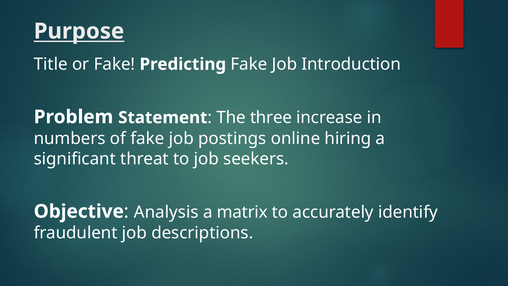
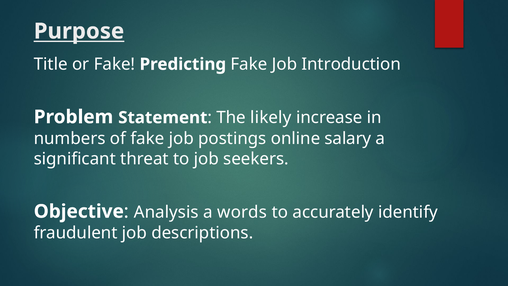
three: three -> likely
hiring: hiring -> salary
matrix: matrix -> words
